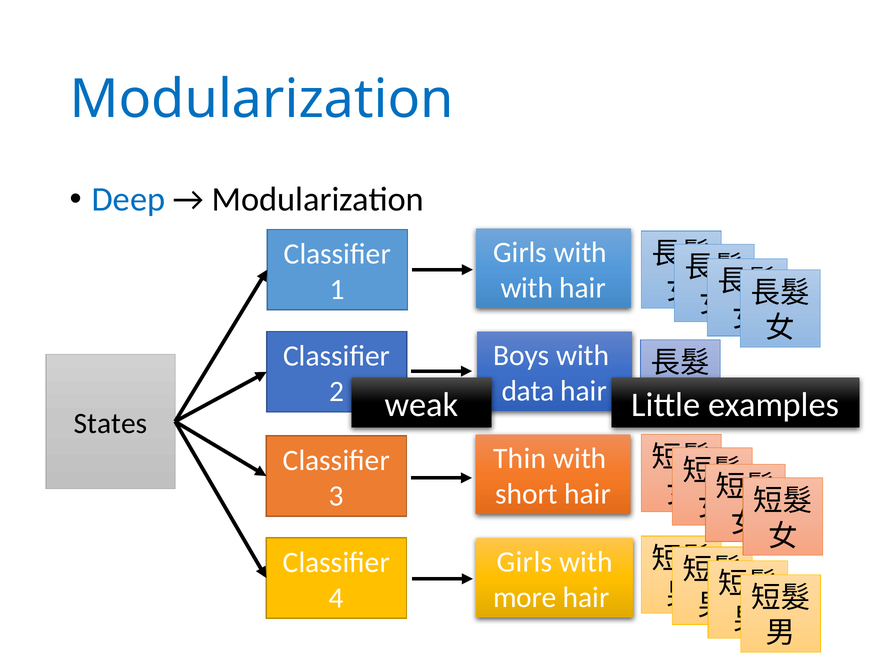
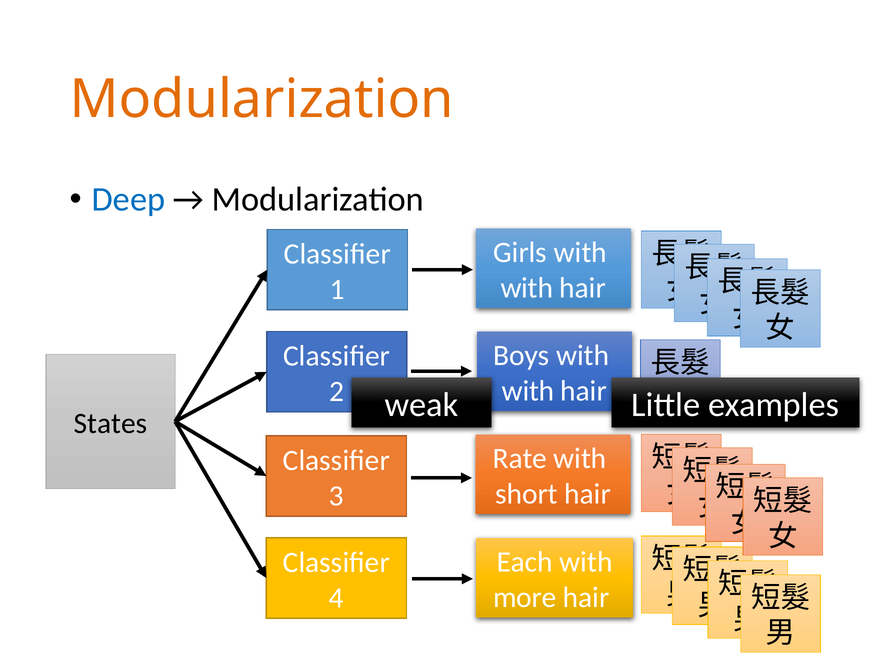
Modularization at (262, 99) colour: blue -> orange
data at (528, 391): data -> with
Thin: Thin -> Rate
Girls at (525, 562): Girls -> Each
